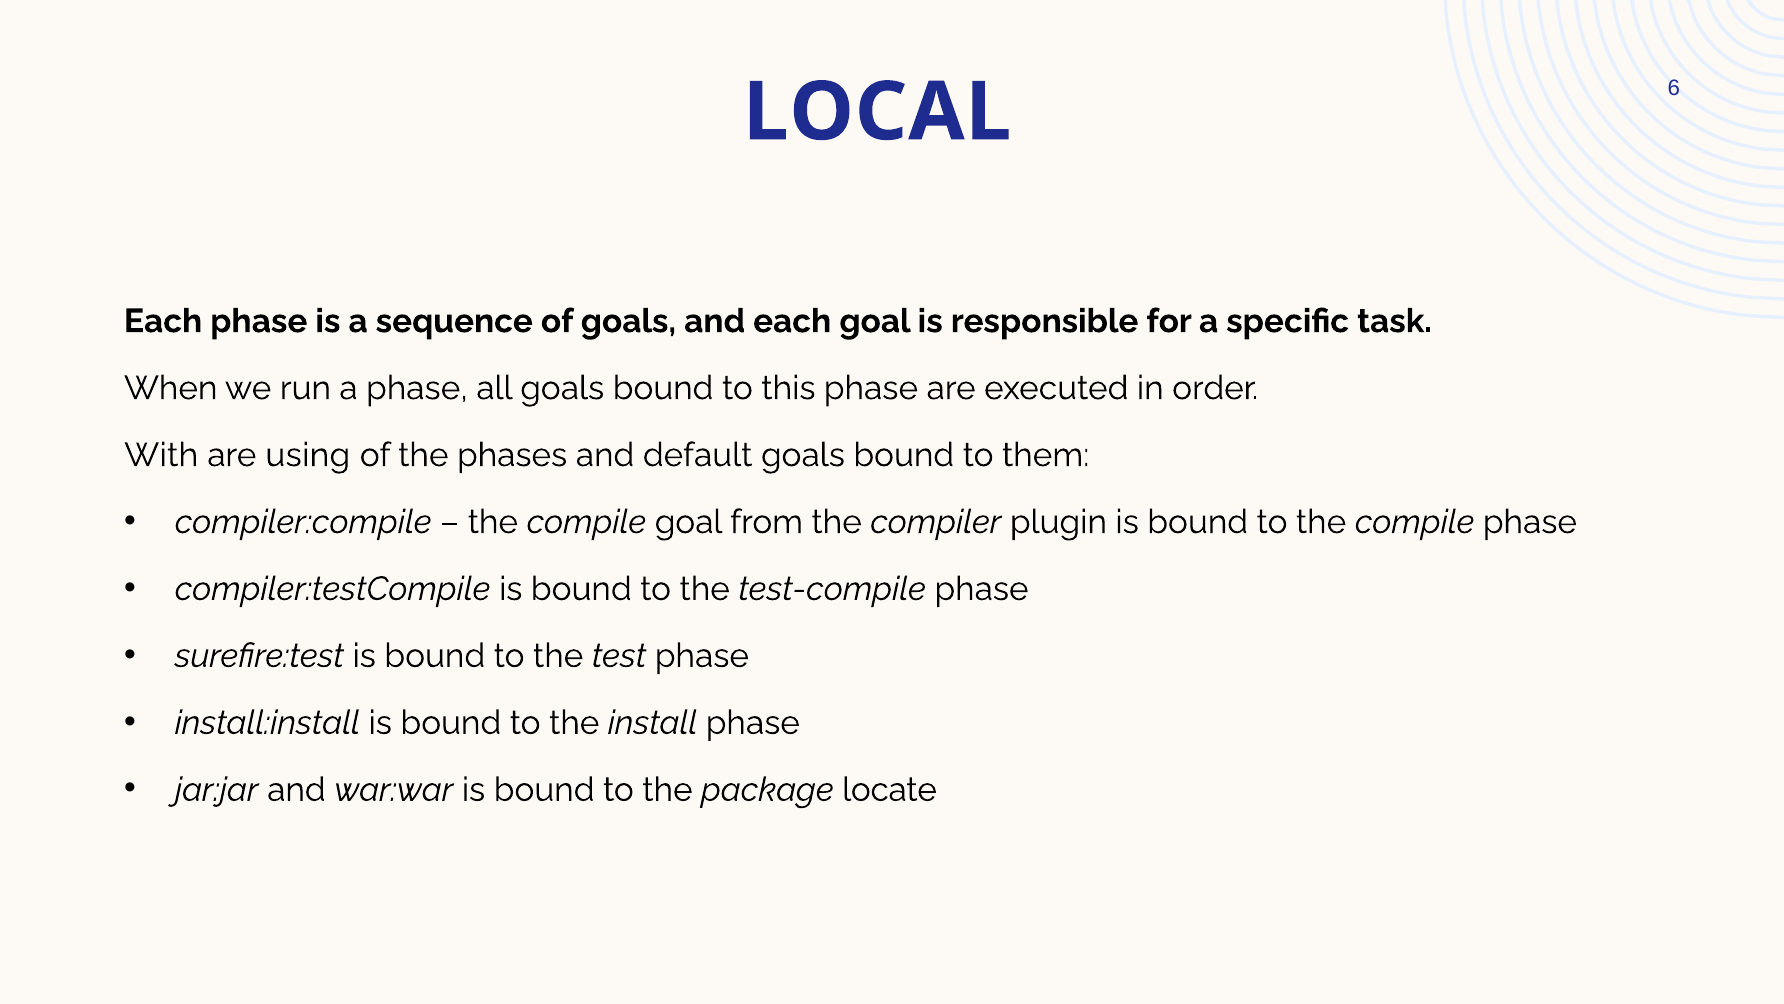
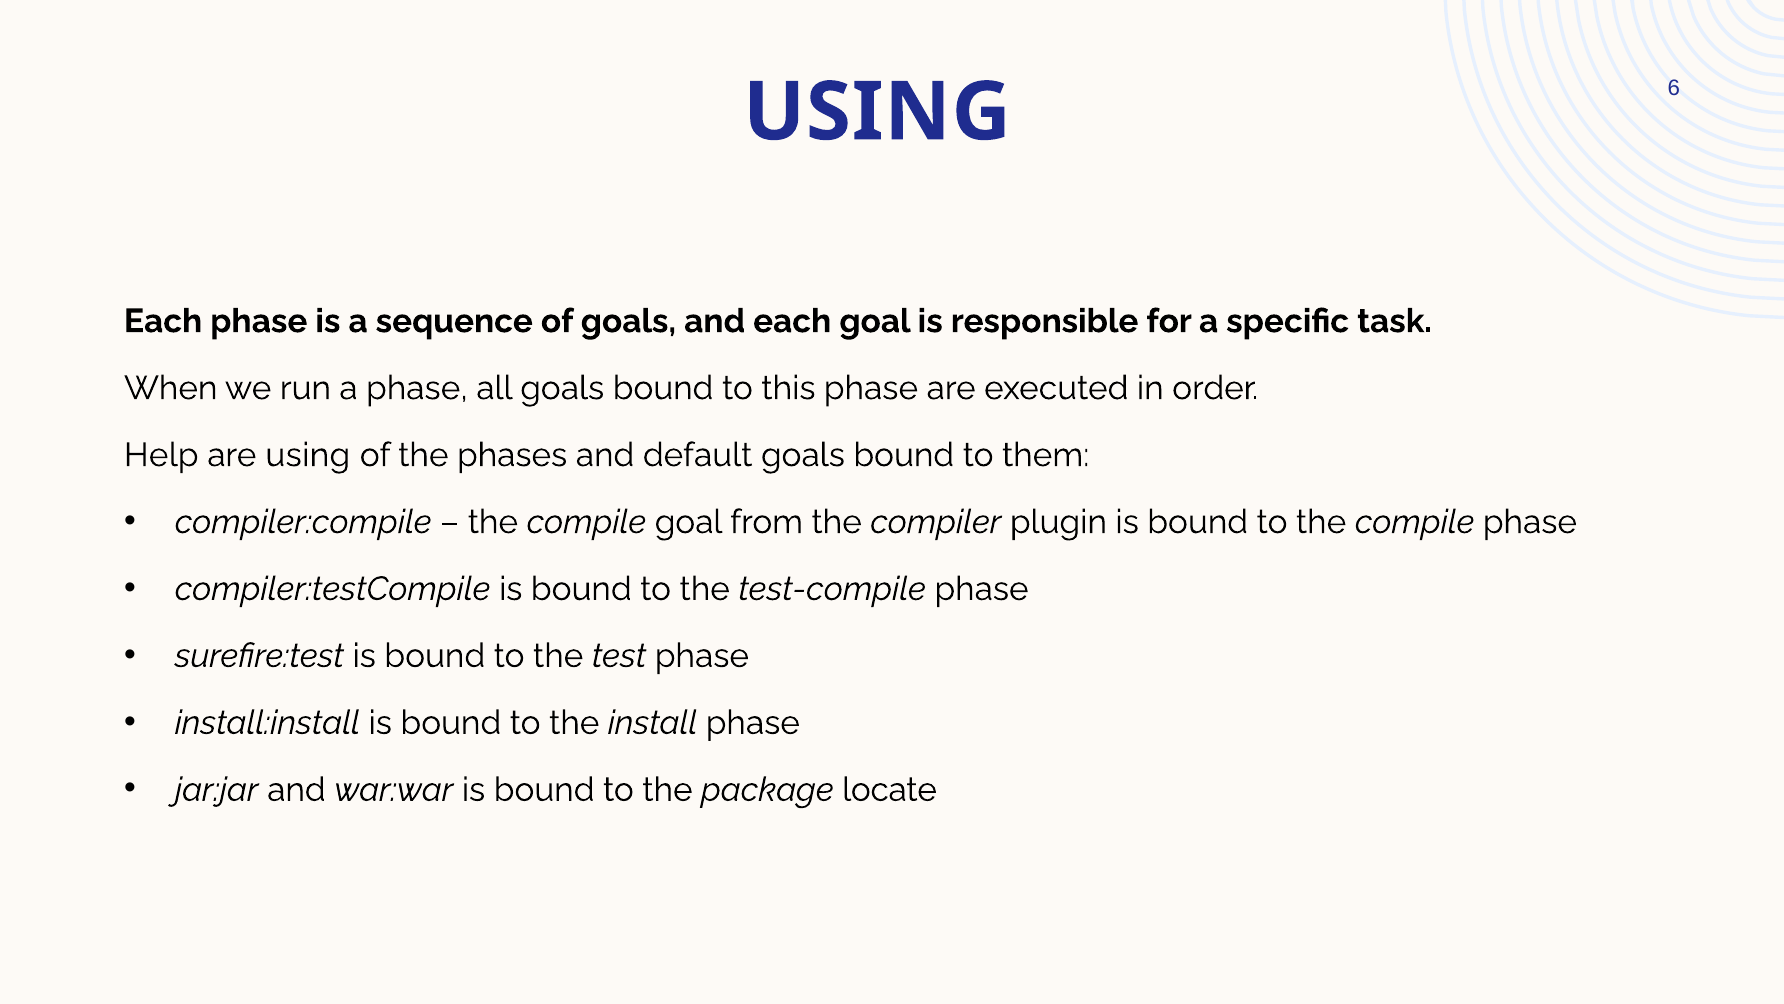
LOCAL at (877, 112): LOCAL -> USING
With: With -> Help
